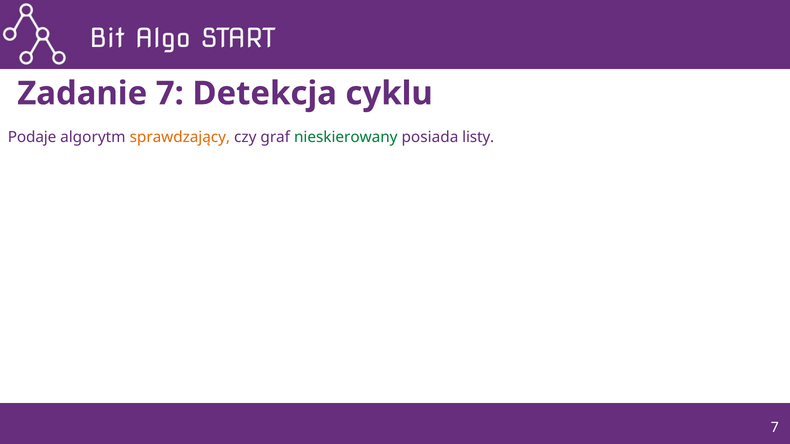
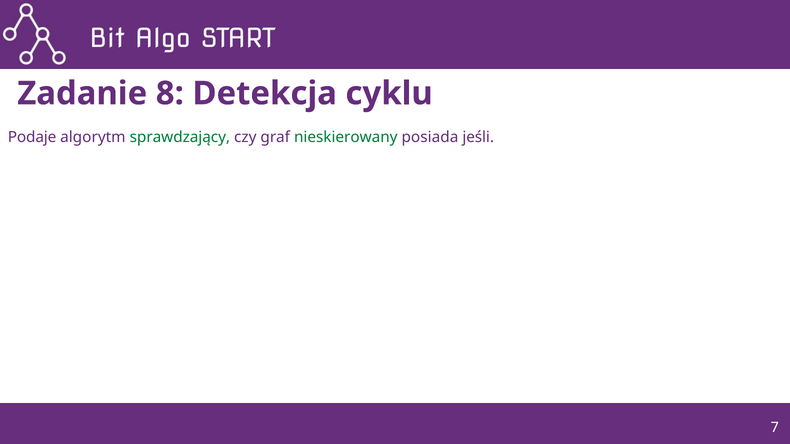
Zadanie 7: 7 -> 8
sprawdzający colour: orange -> green
listy: listy -> jeśli
